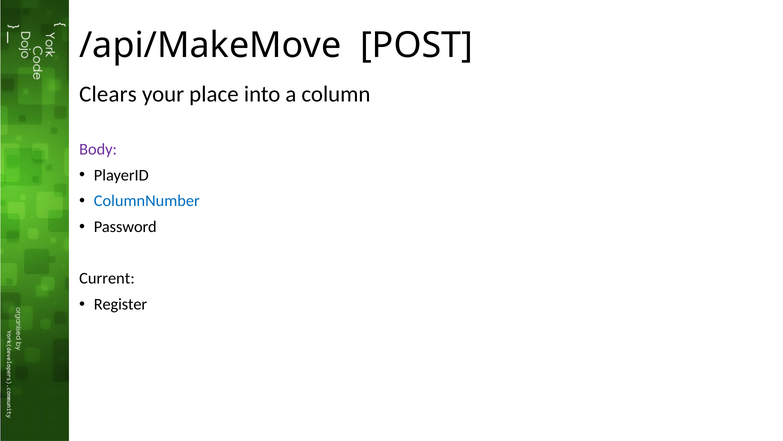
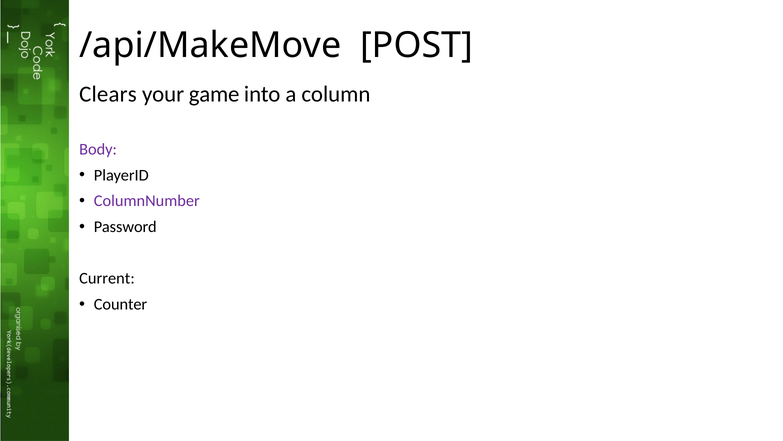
place: place -> game
ColumnNumber colour: blue -> purple
Register: Register -> Counter
